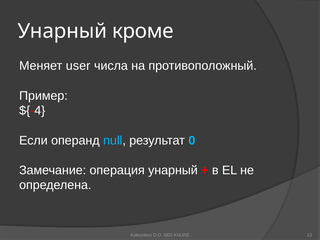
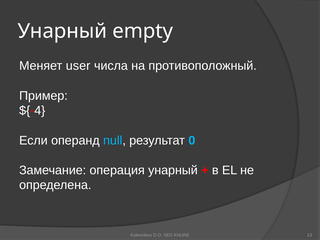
кроме: кроме -> empty
